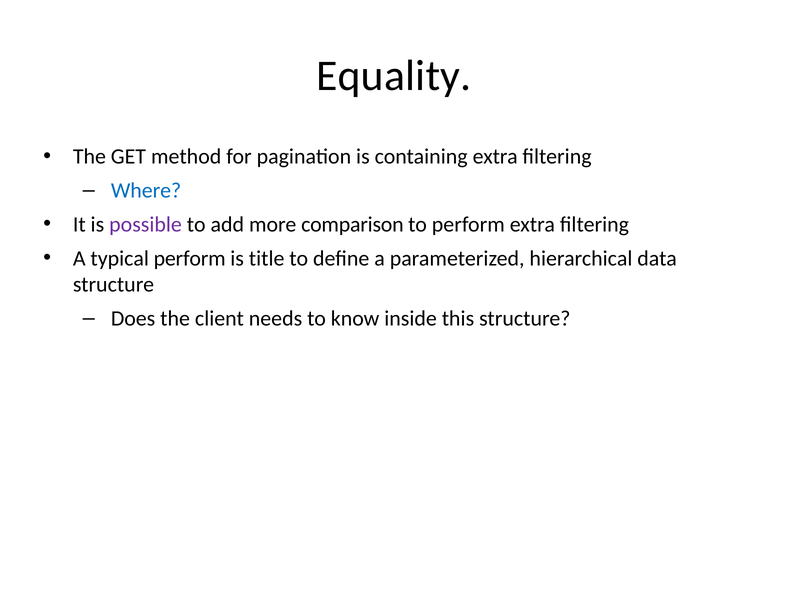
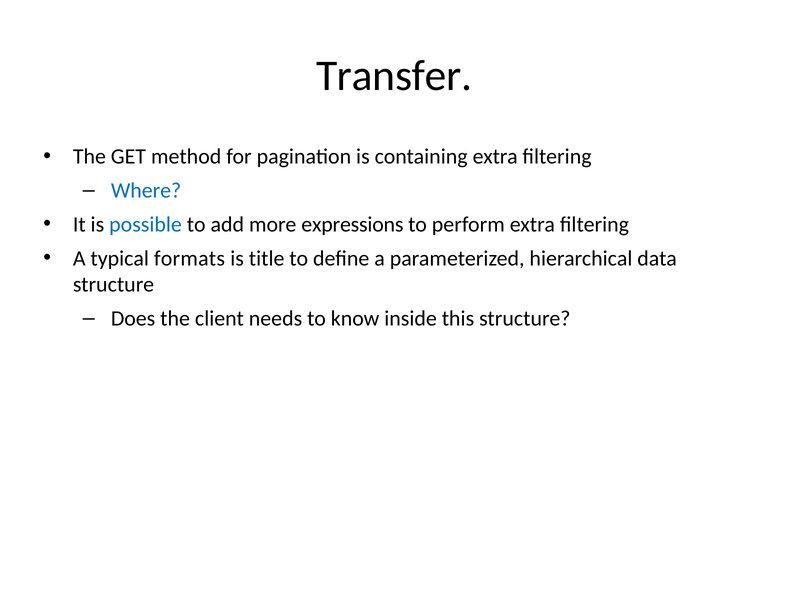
Equality: Equality -> Transfer
possible colour: purple -> blue
comparison: comparison -> expressions
typical perform: perform -> formats
